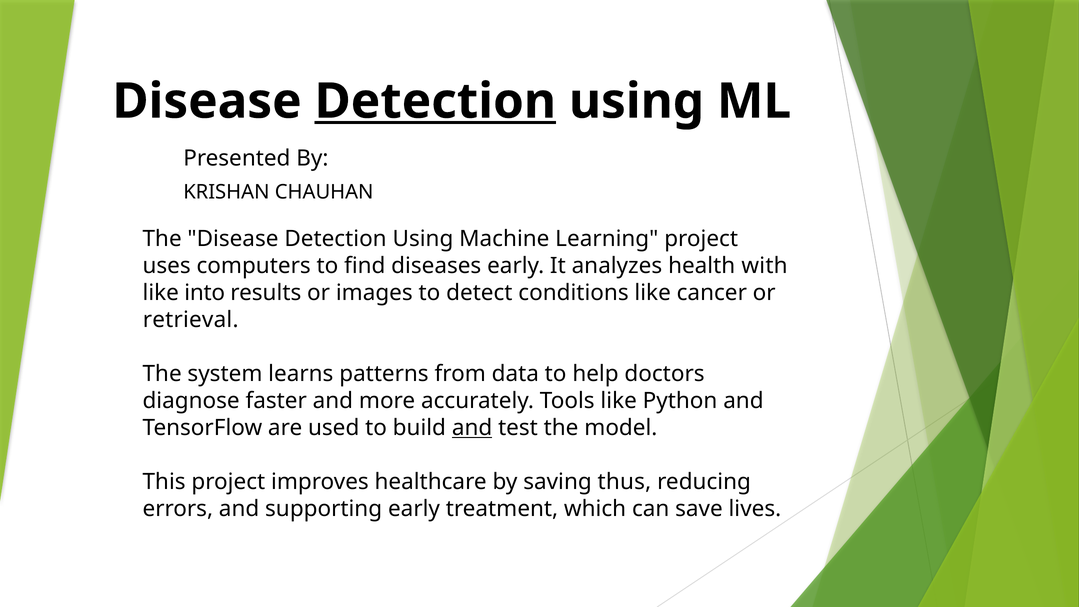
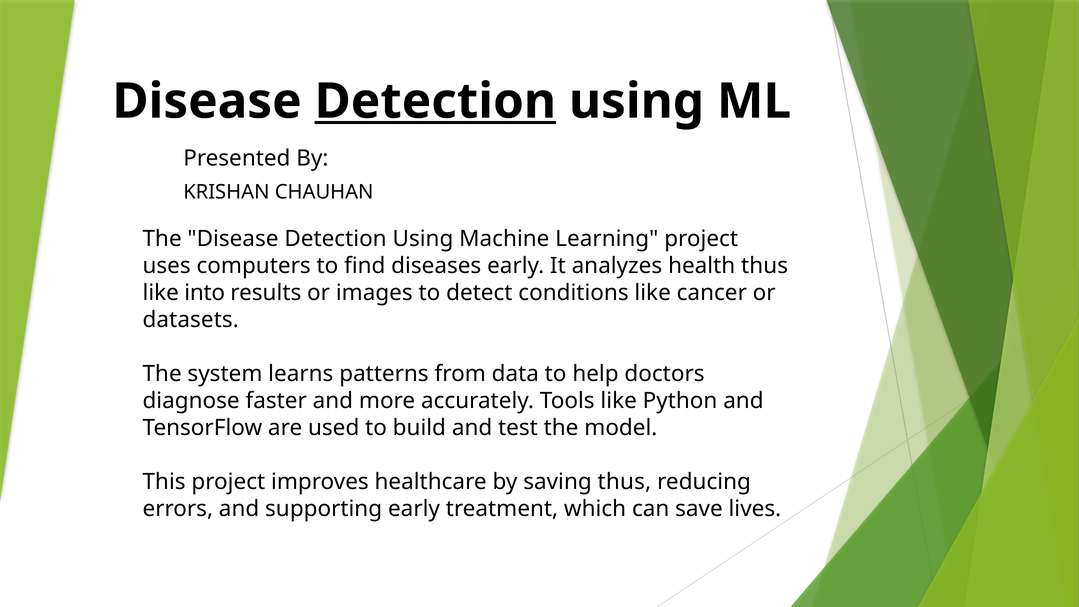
health with: with -> thus
retrieval: retrieval -> datasets
and at (472, 428) underline: present -> none
